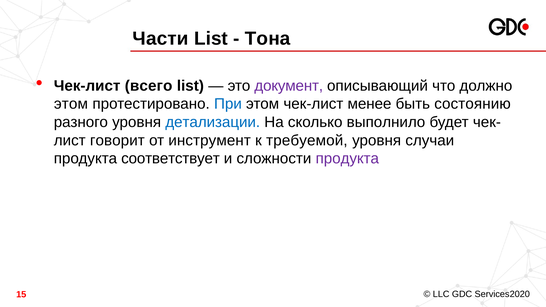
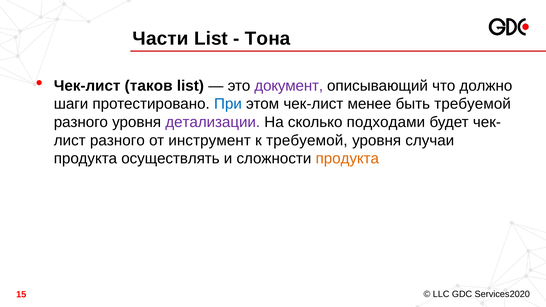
всего: всего -> таков
этом at (71, 104): этом -> шаги
быть состоянию: состоянию -> требуемой
детализации colour: blue -> purple
выполнило: выполнило -> подходами
говорит at (117, 140): говорит -> разного
соответствует: соответствует -> осуществлять
продукта at (347, 159) colour: purple -> orange
